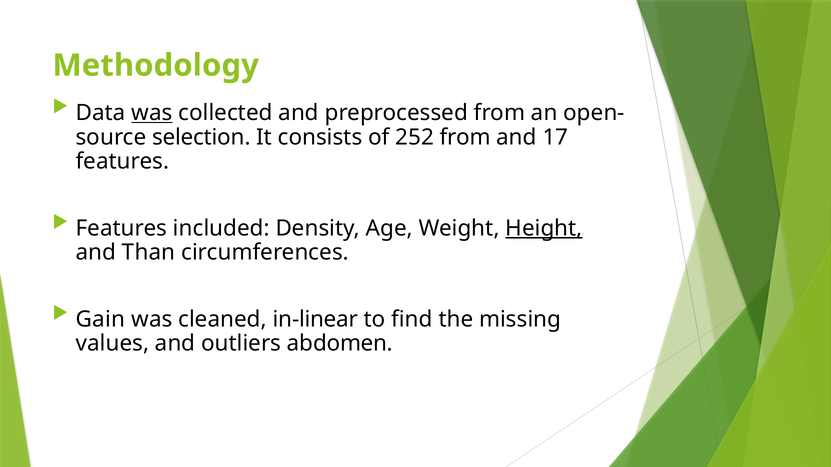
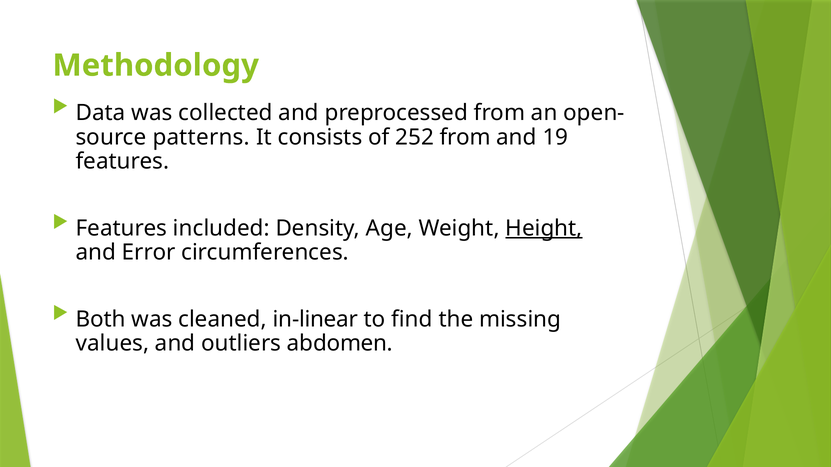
was at (152, 113) underline: present -> none
selection: selection -> patterns
17: 17 -> 19
Than: Than -> Error
Gain: Gain -> Both
